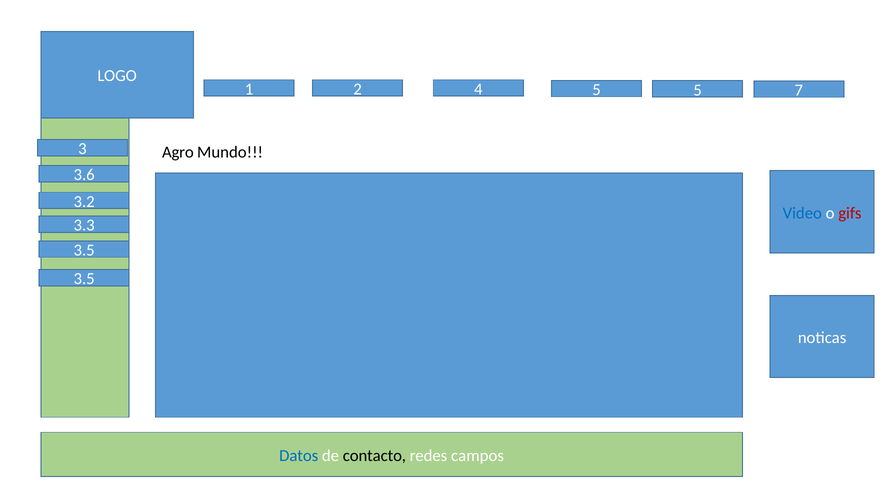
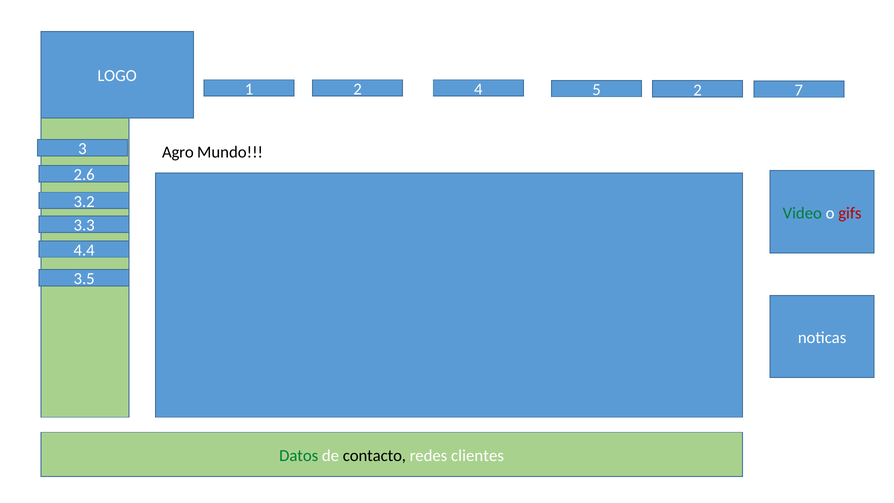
1 5: 5 -> 2
3.6: 3.6 -> 2.6
Video colour: blue -> green
3.5 at (84, 250): 3.5 -> 4.4
Datos colour: blue -> green
campos: campos -> clientes
